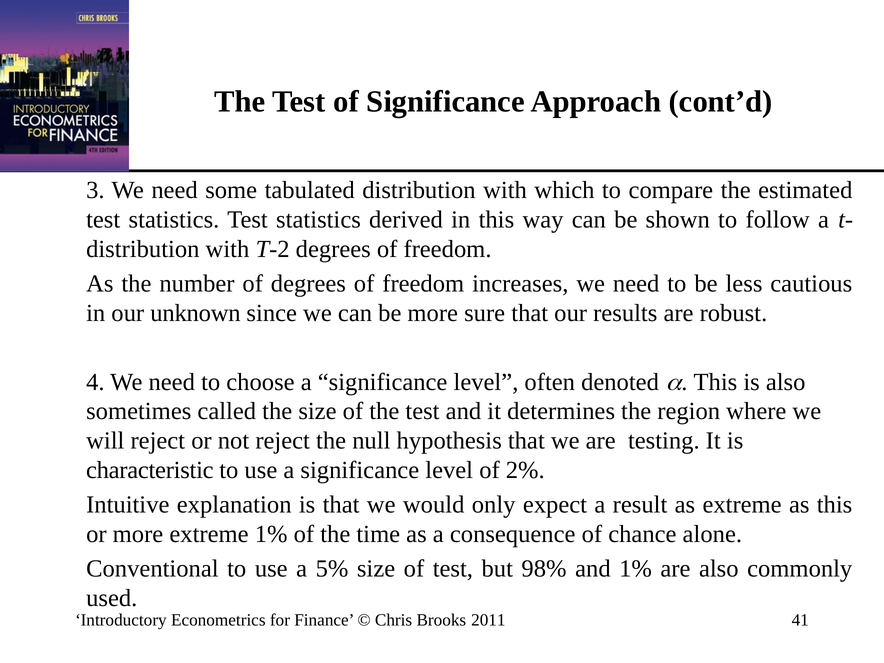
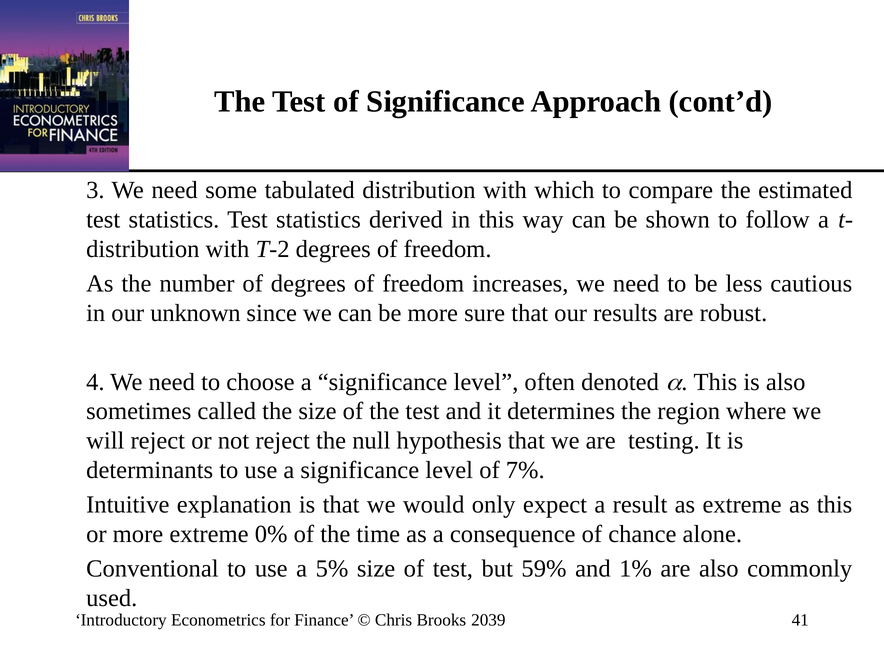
characteristic: characteristic -> determinants
2%: 2% -> 7%
extreme 1%: 1% -> 0%
98%: 98% -> 59%
2011: 2011 -> 2039
